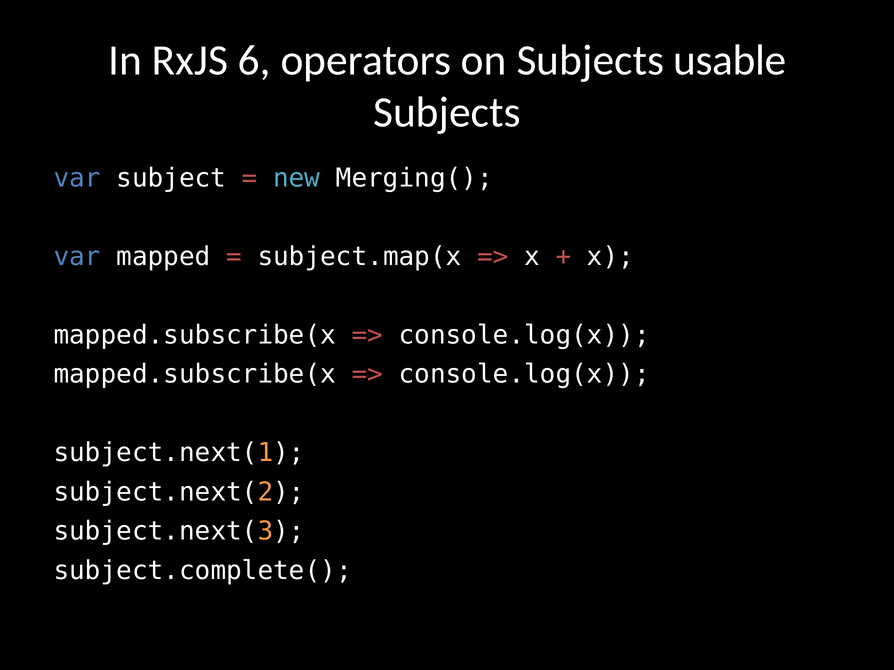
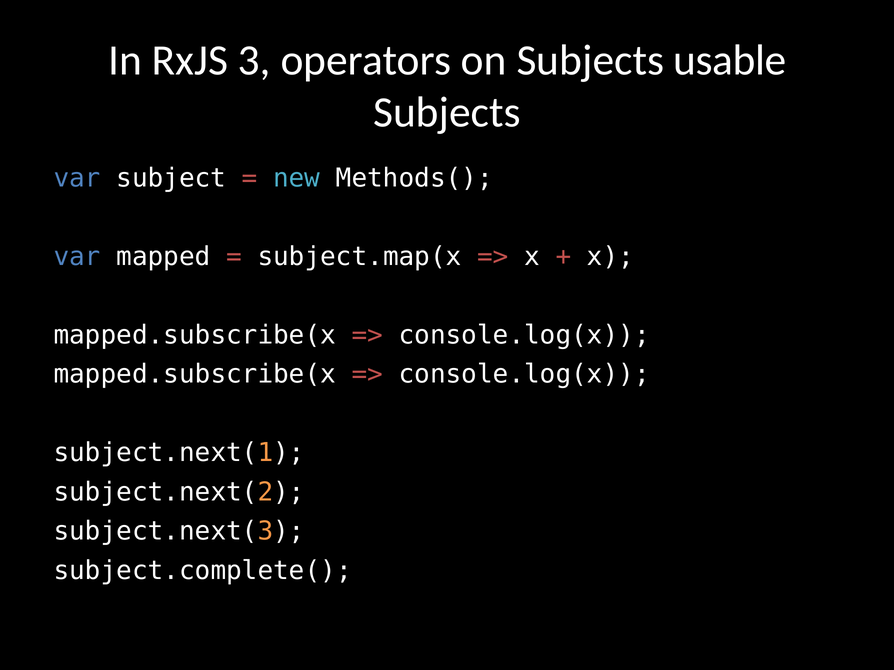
6: 6 -> 3
Merging(: Merging( -> Methods(
